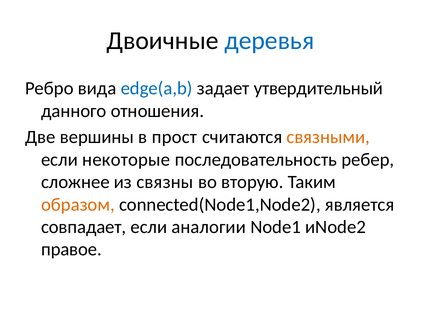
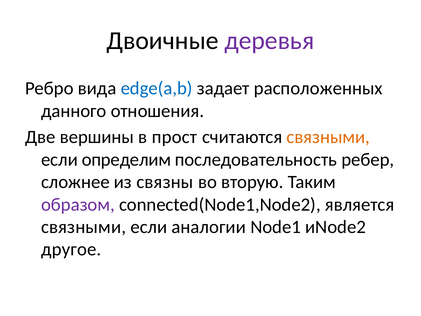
деревья colour: blue -> purple
утвердительный: утвердительный -> расположенных
некоторые: некоторые -> определим
образом colour: orange -> purple
совпадает at (84, 227): совпадает -> связными
правое: правое -> другое
